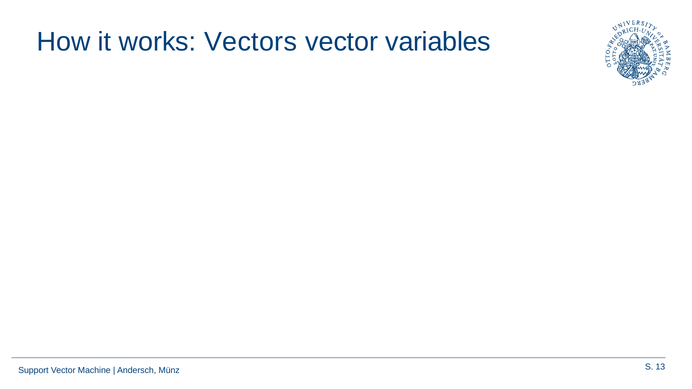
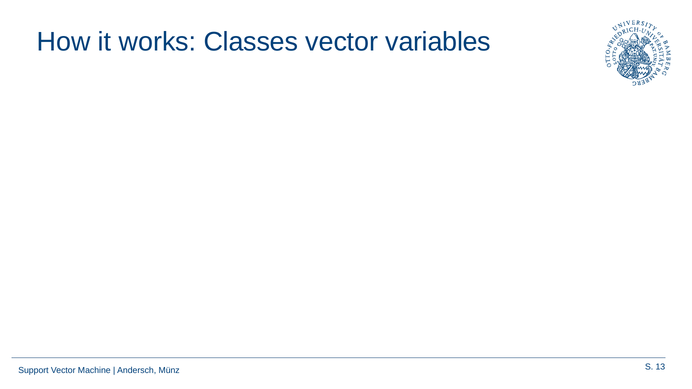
Vectors: Vectors -> Classes
